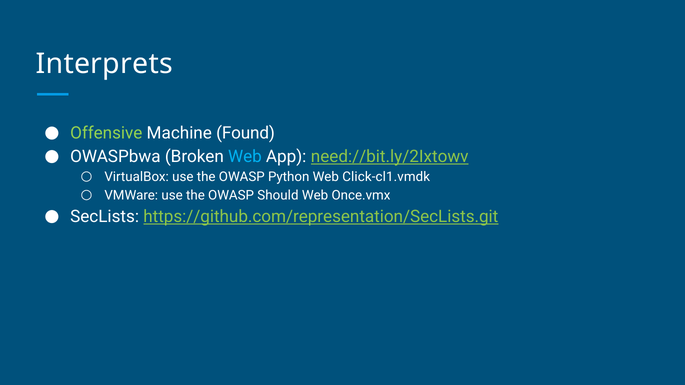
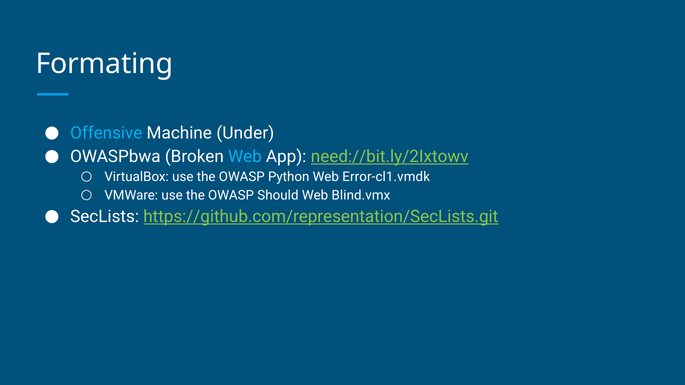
Interprets: Interprets -> Formating
Offensive colour: light green -> light blue
Found: Found -> Under
Click-cl1.vmdk: Click-cl1.vmdk -> Error-cl1.vmdk
Once.vmx: Once.vmx -> Blind.vmx
